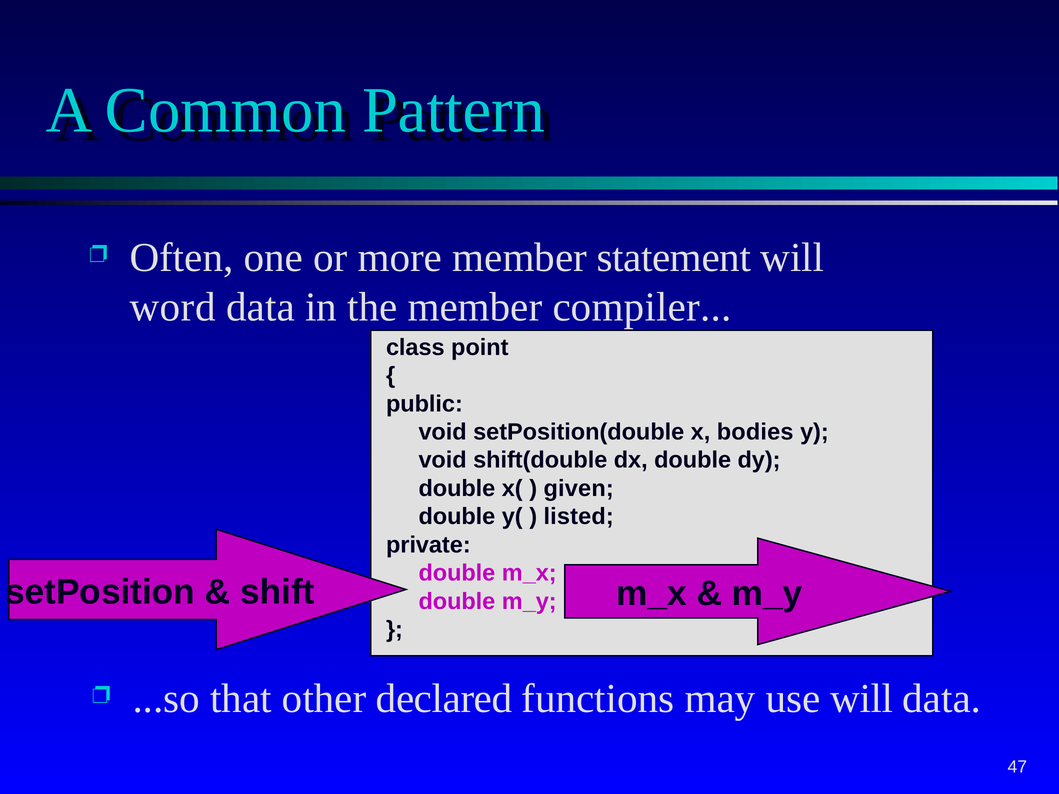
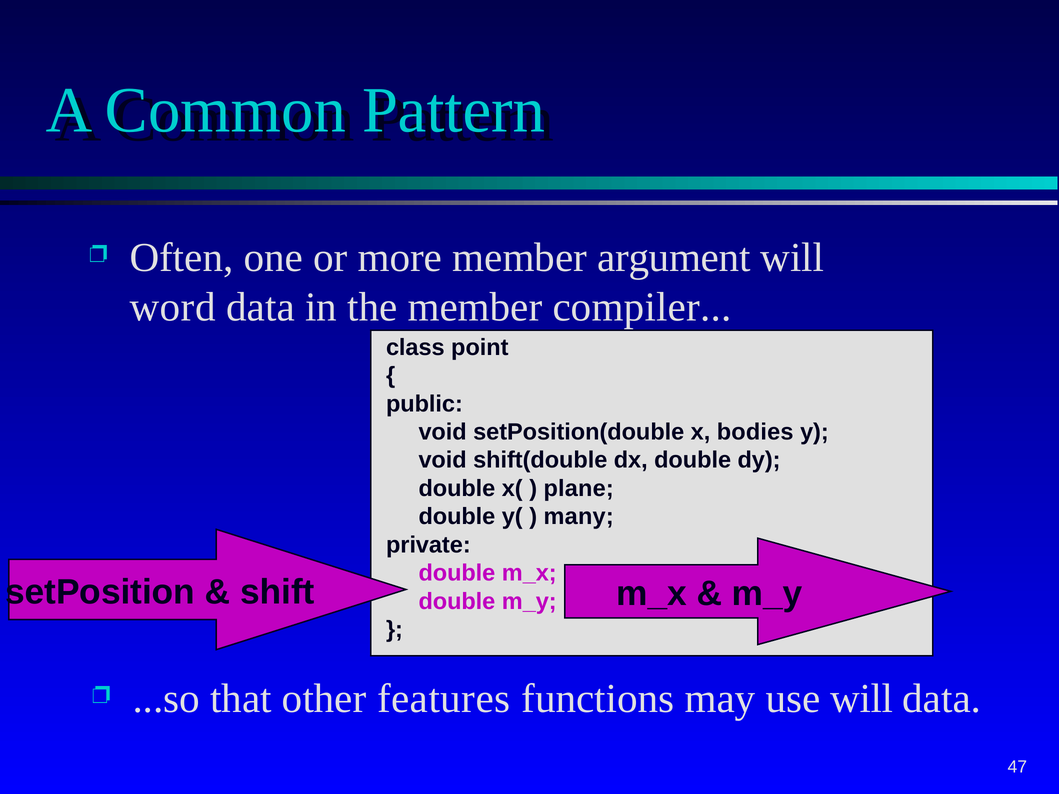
statement: statement -> argument
given: given -> plane
listed: listed -> many
declared: declared -> features
